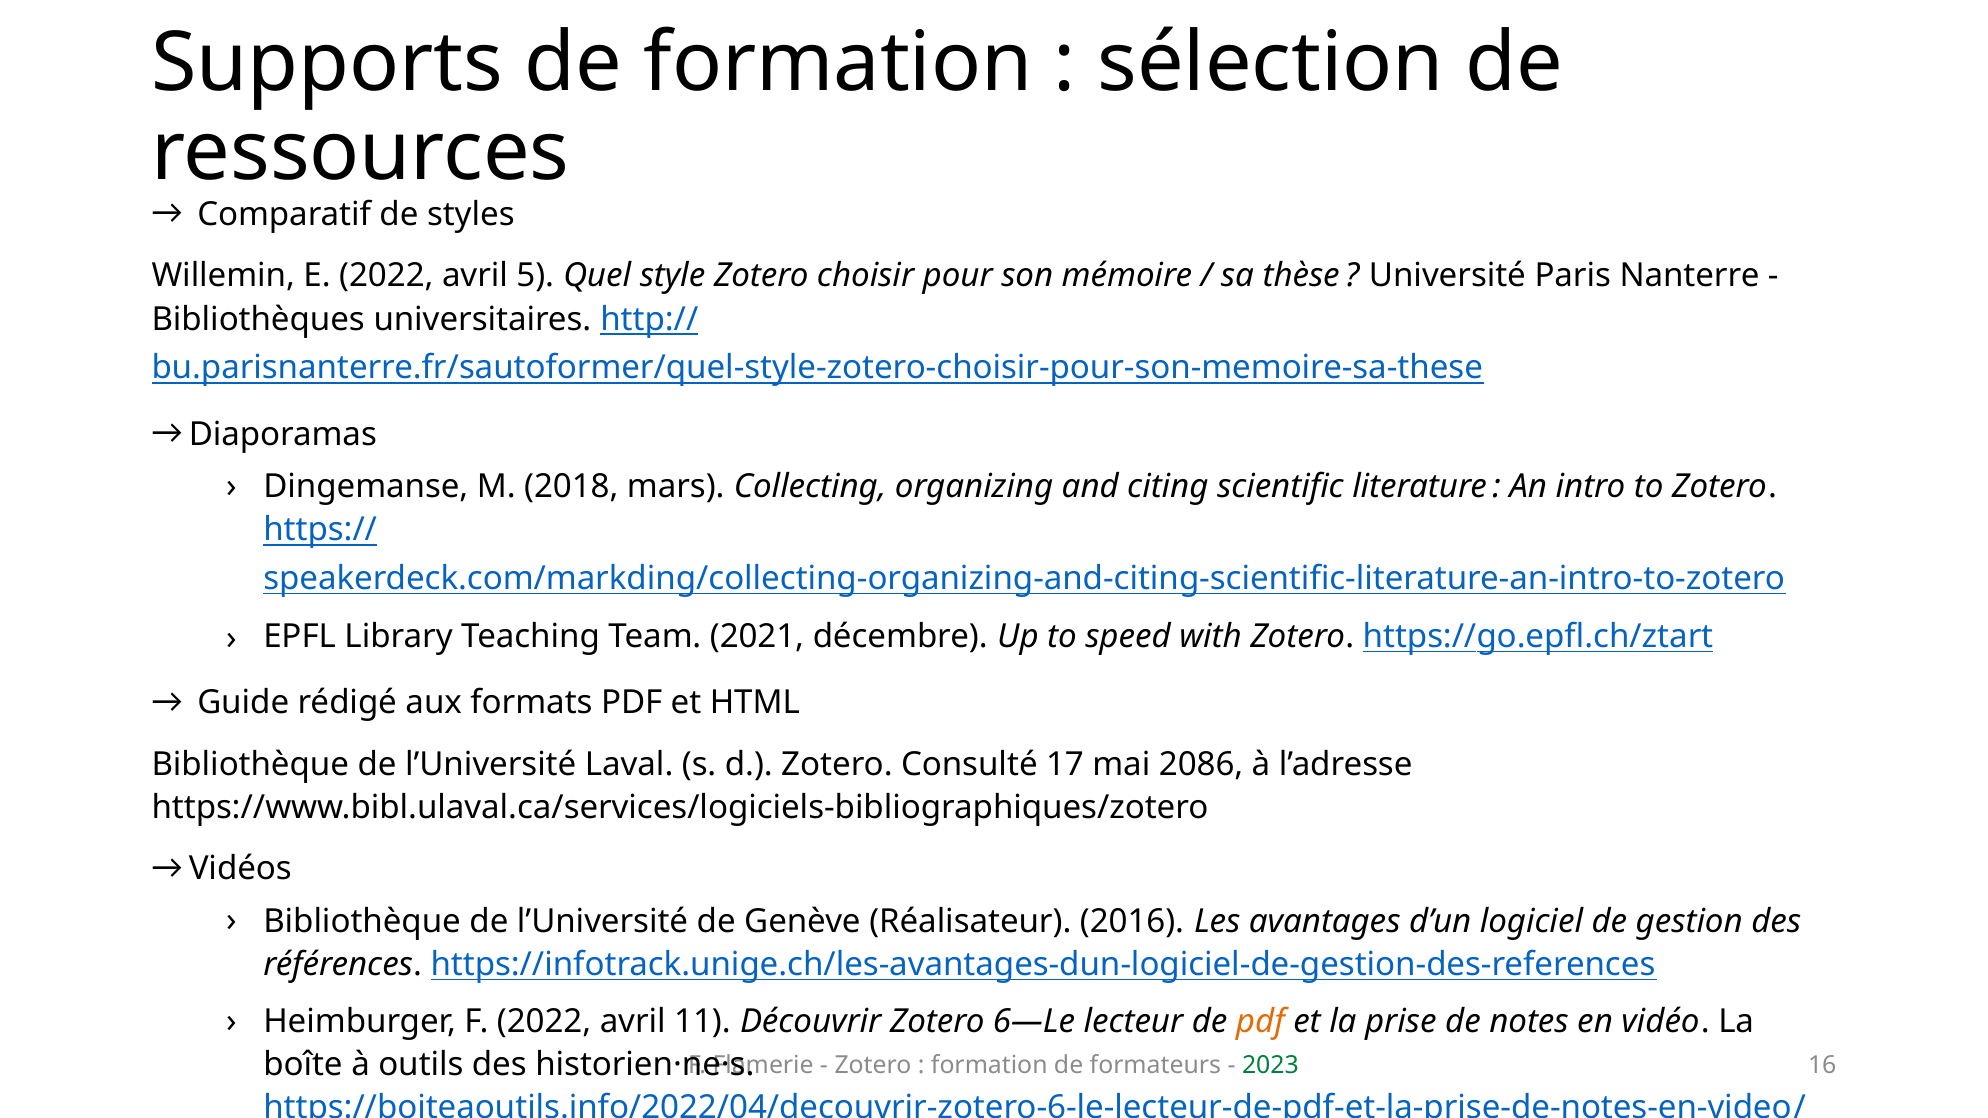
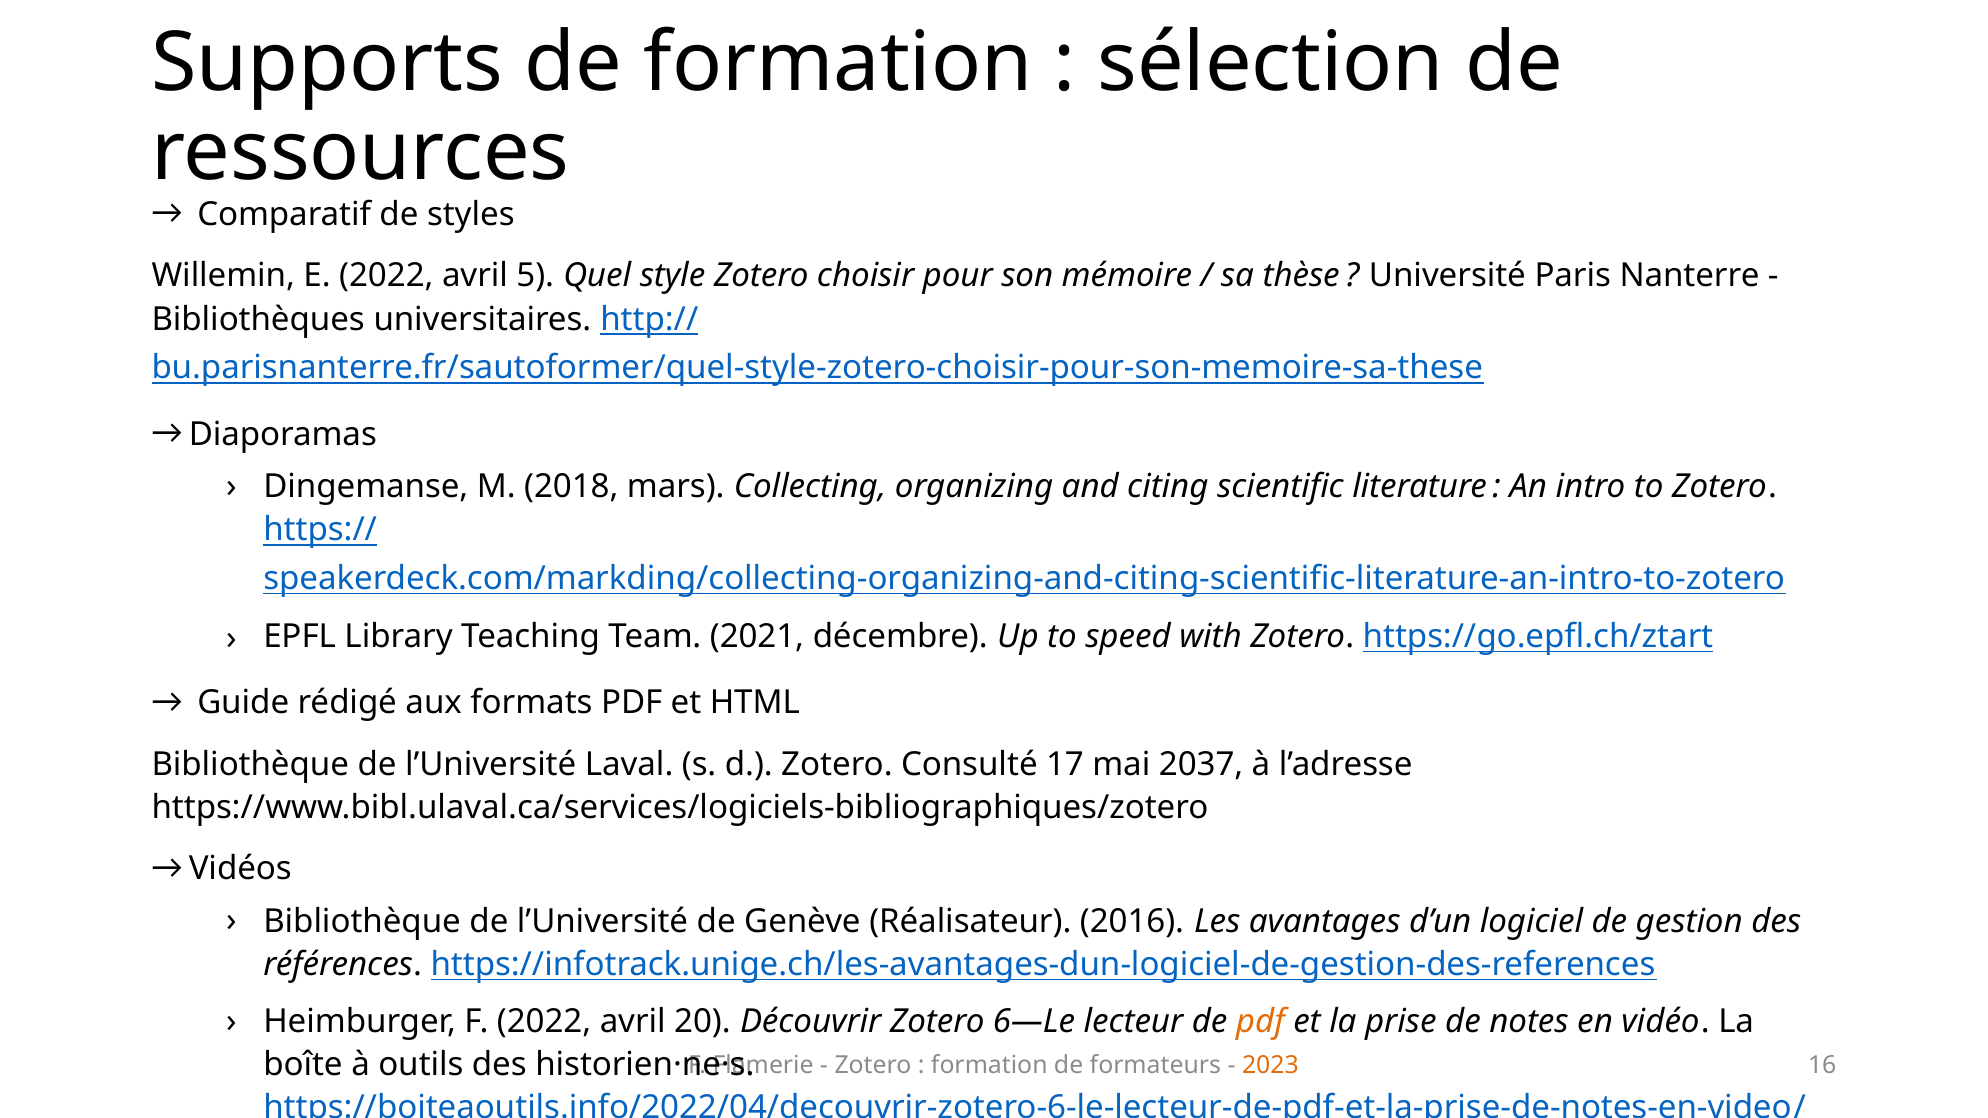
2086: 2086 -> 2037
11: 11 -> 20
2023 colour: green -> orange
